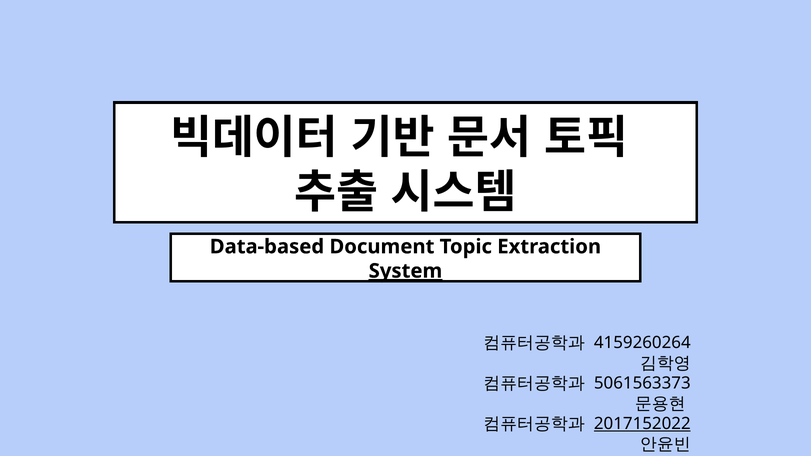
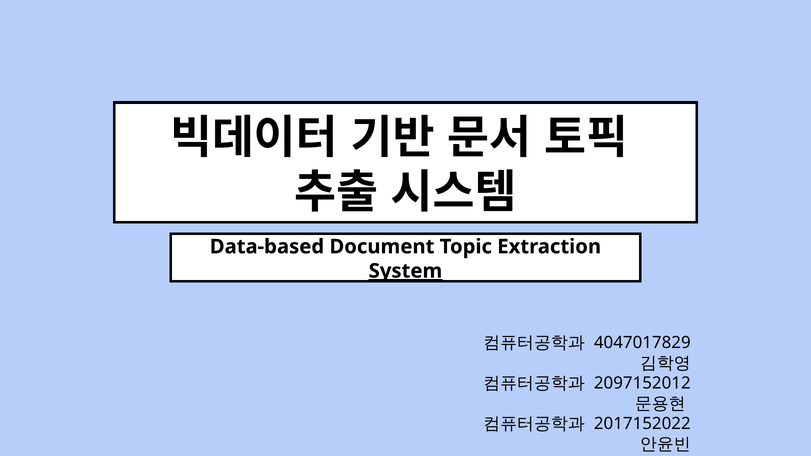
4159260264: 4159260264 -> 4047017829
5061563373: 5061563373 -> 2097152012
2017152022 underline: present -> none
